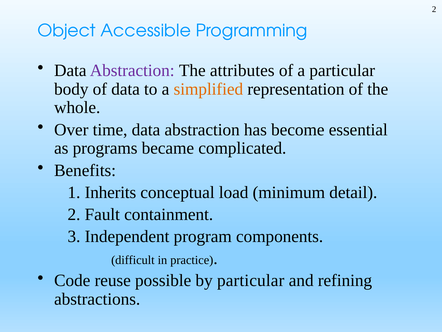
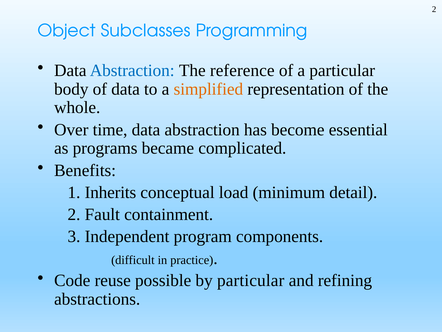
Accessible: Accessible -> Subclasses
Abstraction at (132, 70) colour: purple -> blue
attributes: attributes -> reference
